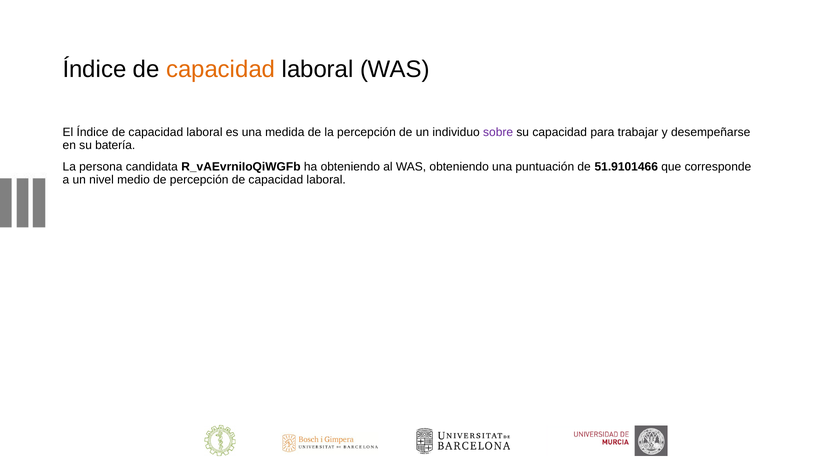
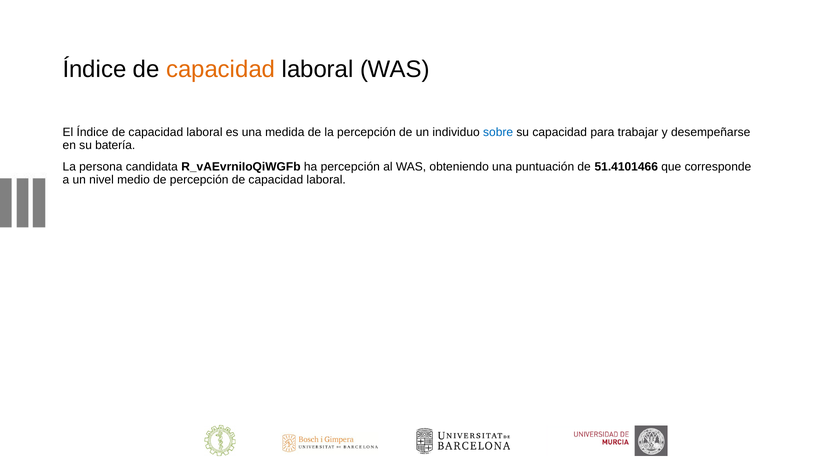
sobre colour: purple -> blue
ha obteniendo: obteniendo -> percepción
51.9101466: 51.9101466 -> 51.4101466
